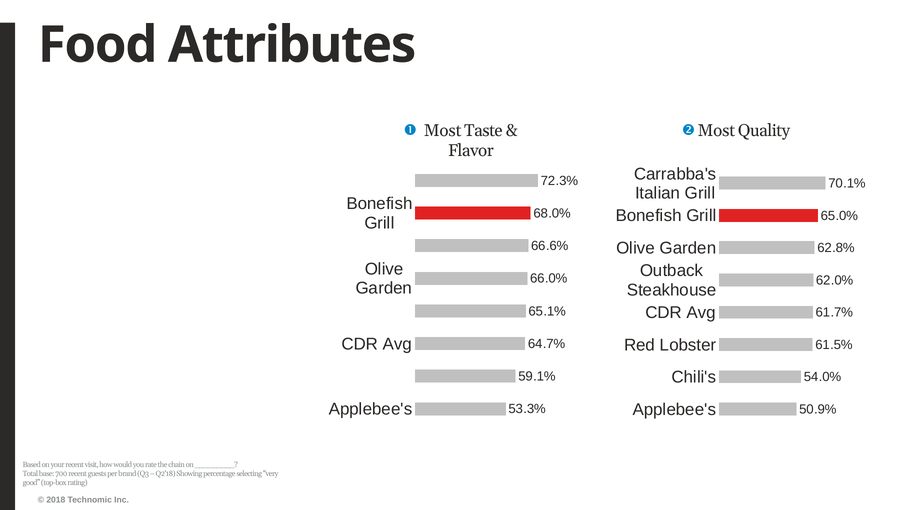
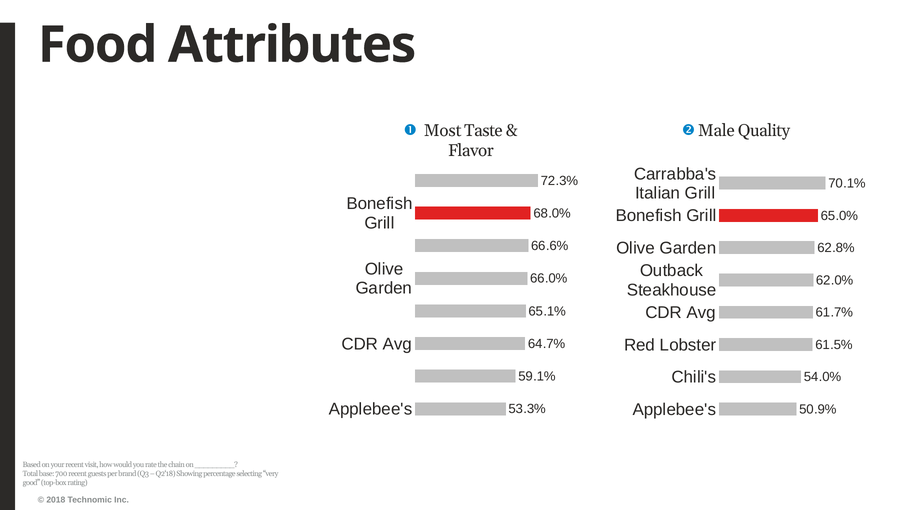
Most at (716, 130): Most -> Male
